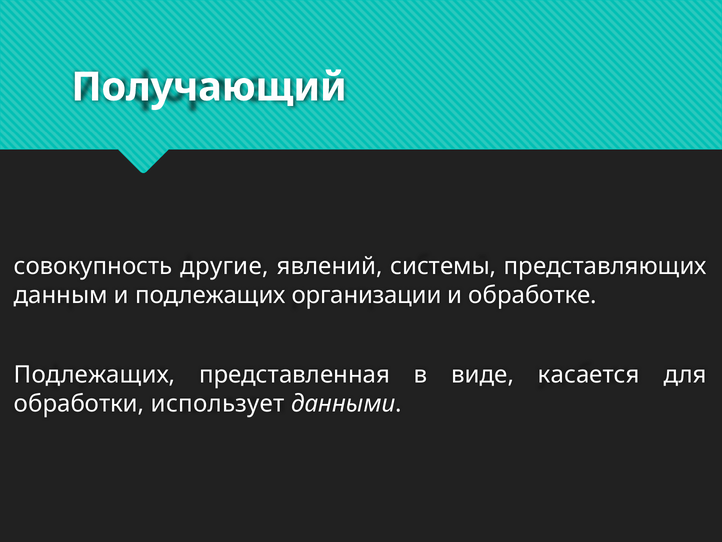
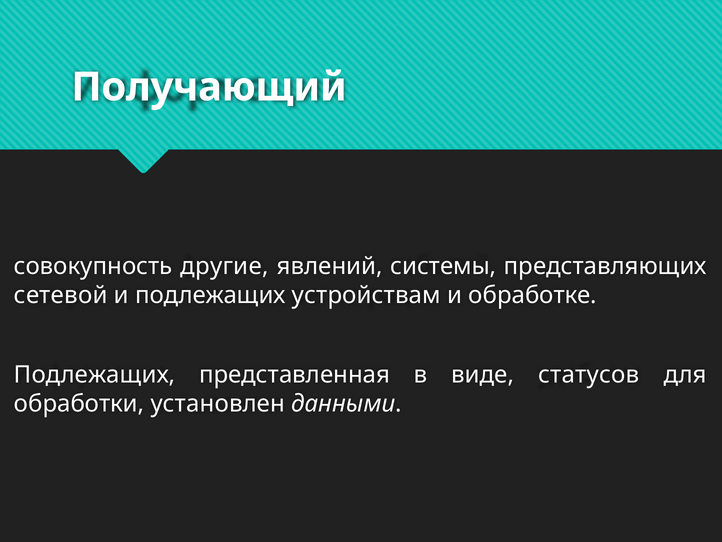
данным: данным -> сетевой
организации: организации -> устройствам
касается: касается -> статусов
использует: использует -> установлен
